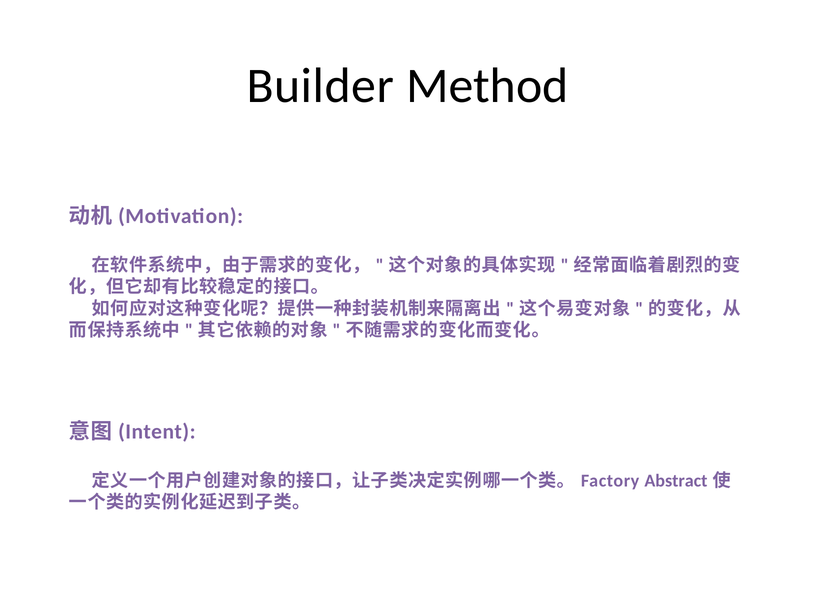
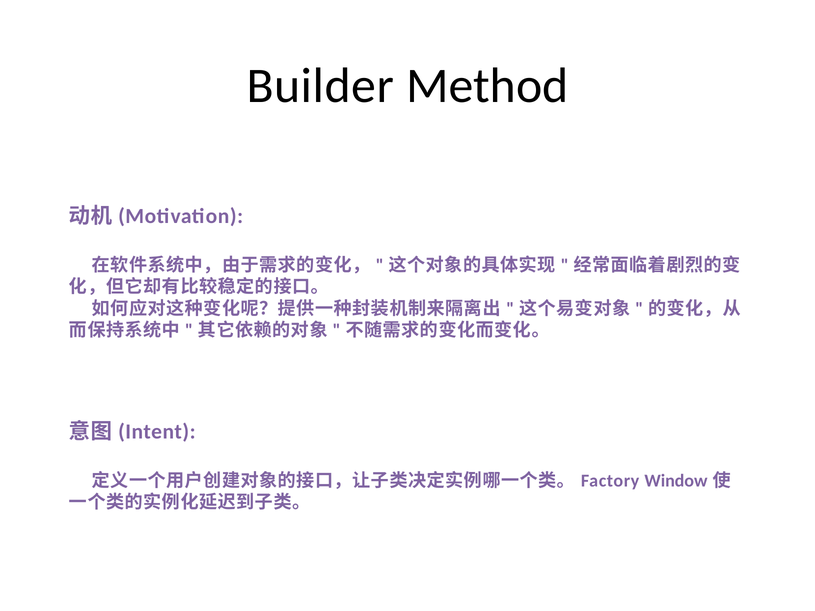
Abstract: Abstract -> Window
